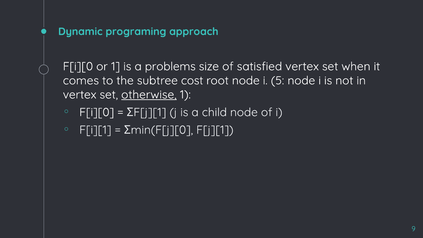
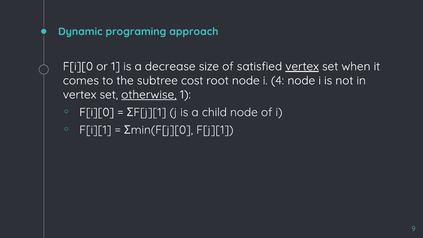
problems: problems -> decrease
vertex at (302, 66) underline: none -> present
5: 5 -> 4
